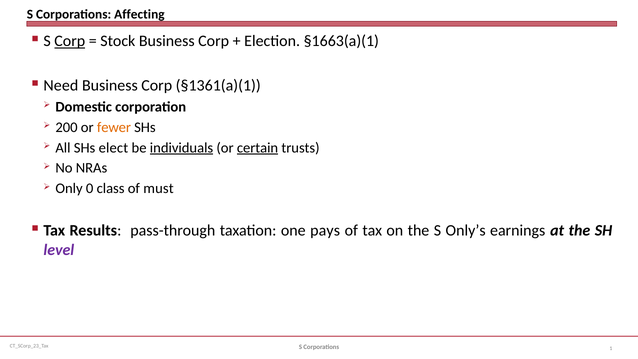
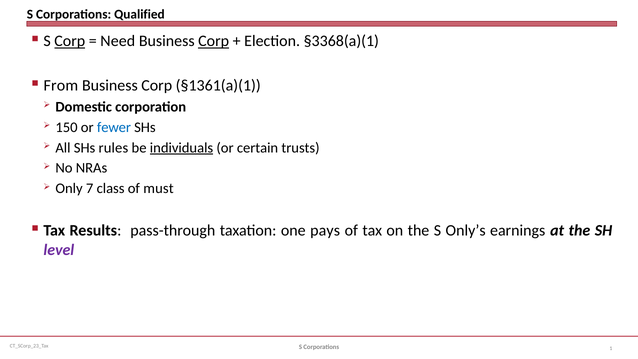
Affecting: Affecting -> Qualified
Stock: Stock -> Need
Corp at (214, 41) underline: none -> present
§1663(a)(1: §1663(a)(1 -> §3368(a)(1
Need: Need -> From
200: 200 -> 150
fewer colour: orange -> blue
elect: elect -> rules
certain underline: present -> none
0: 0 -> 7
